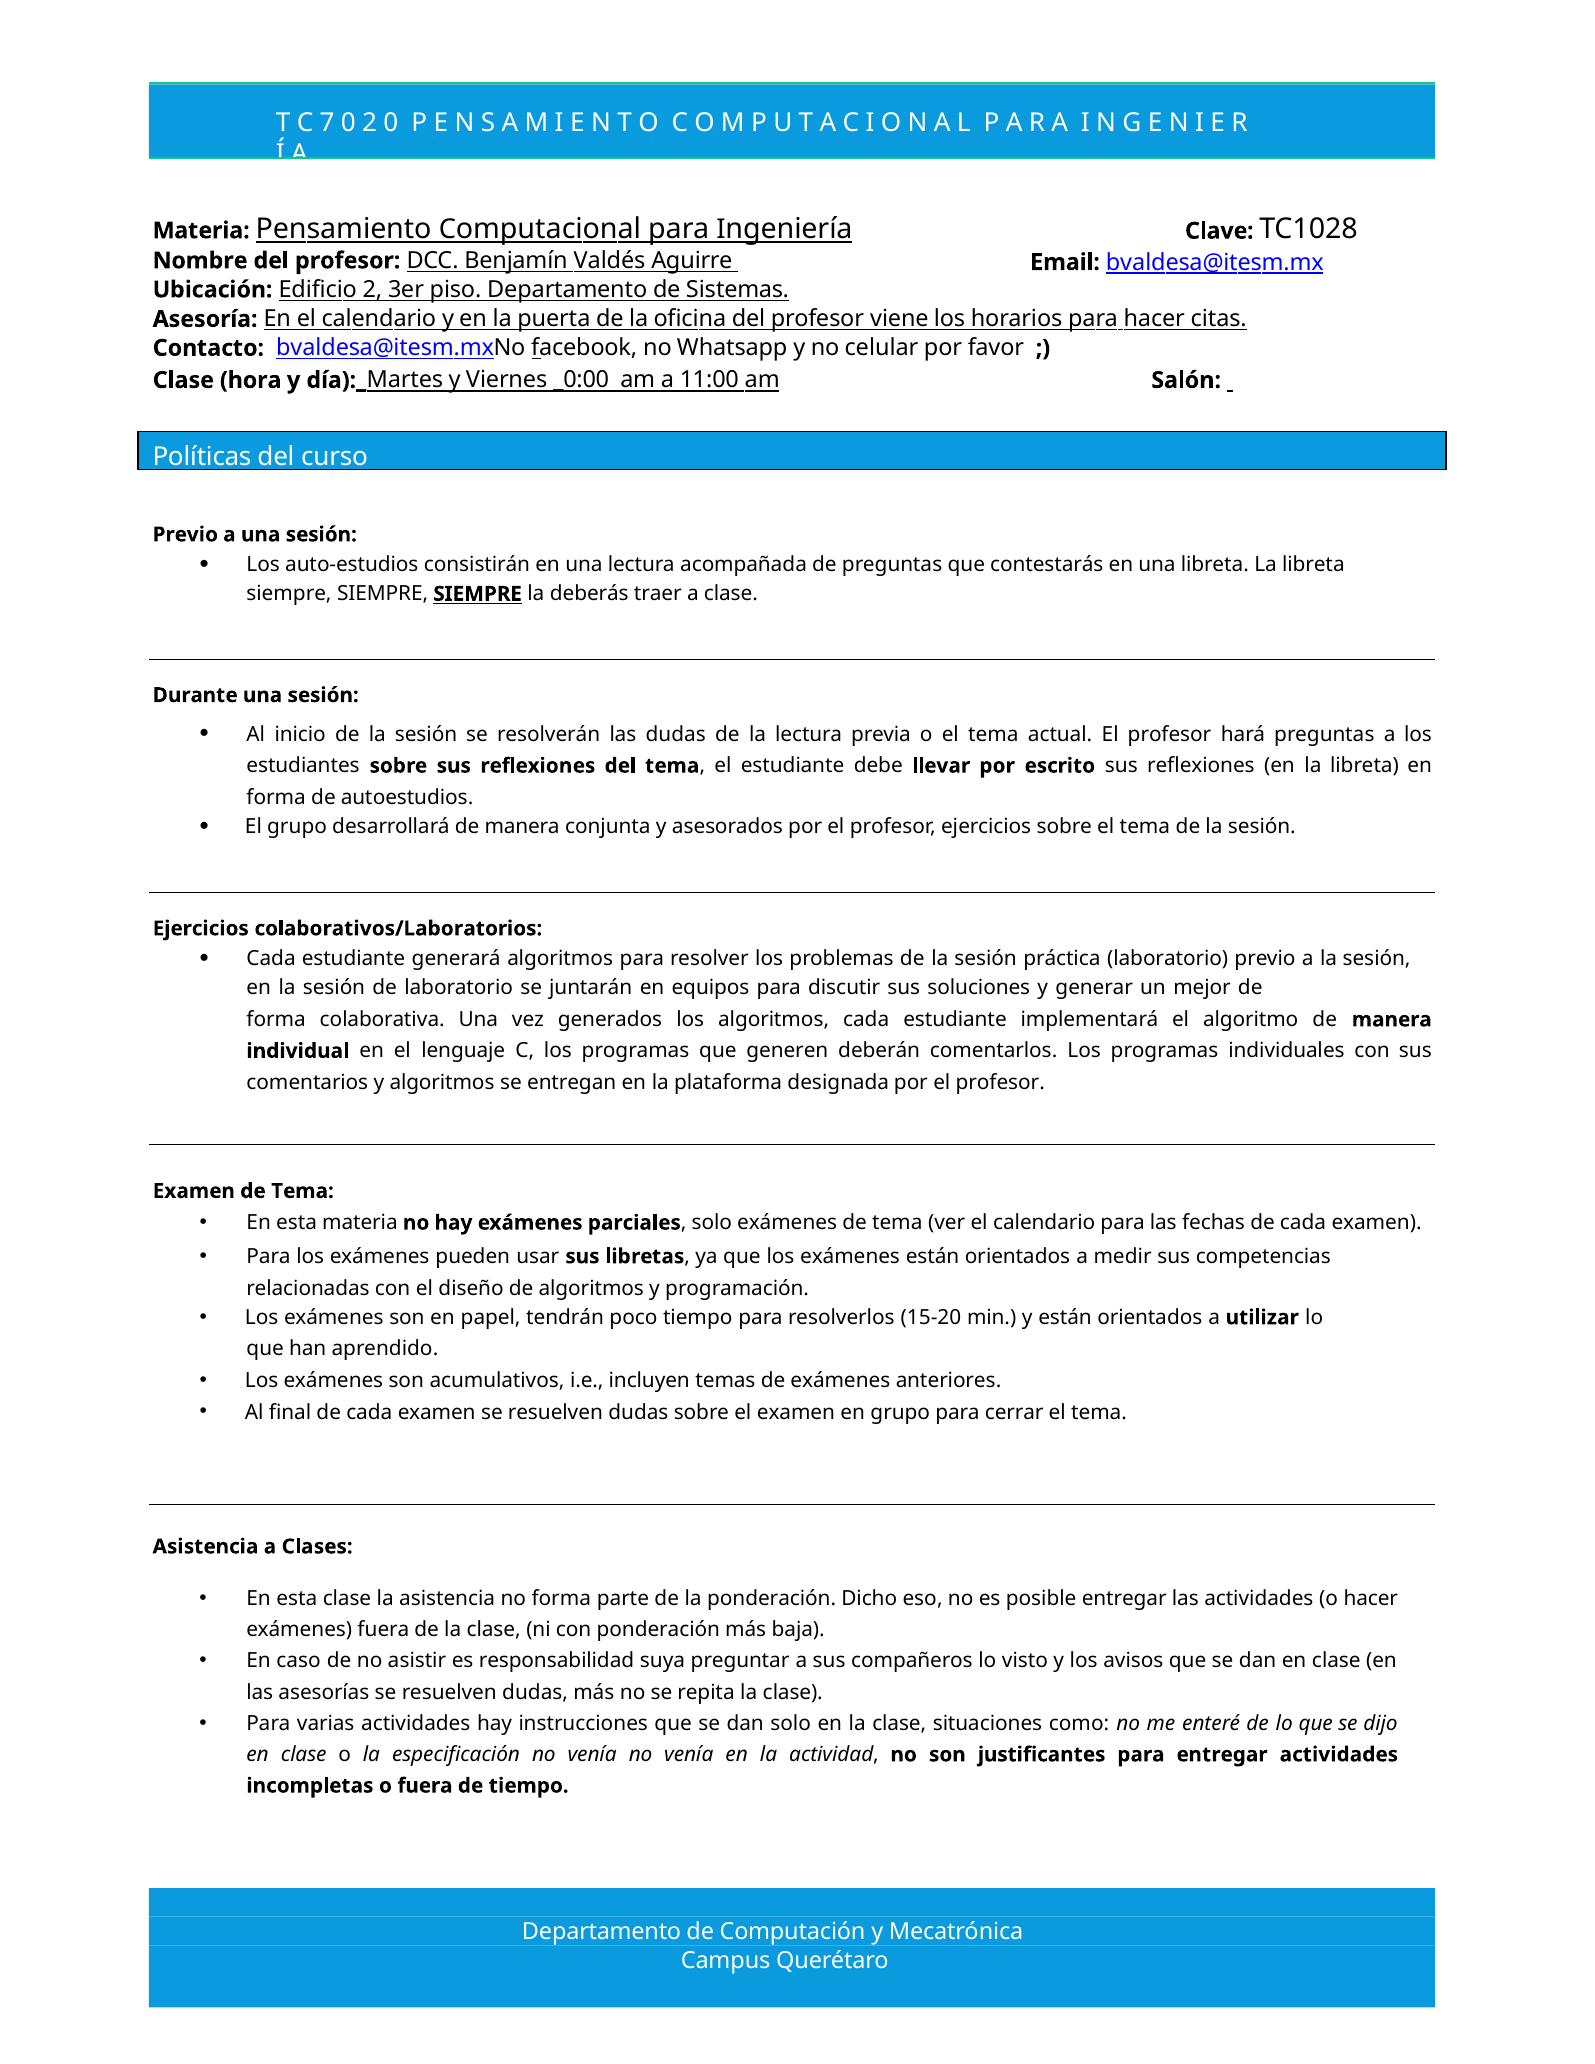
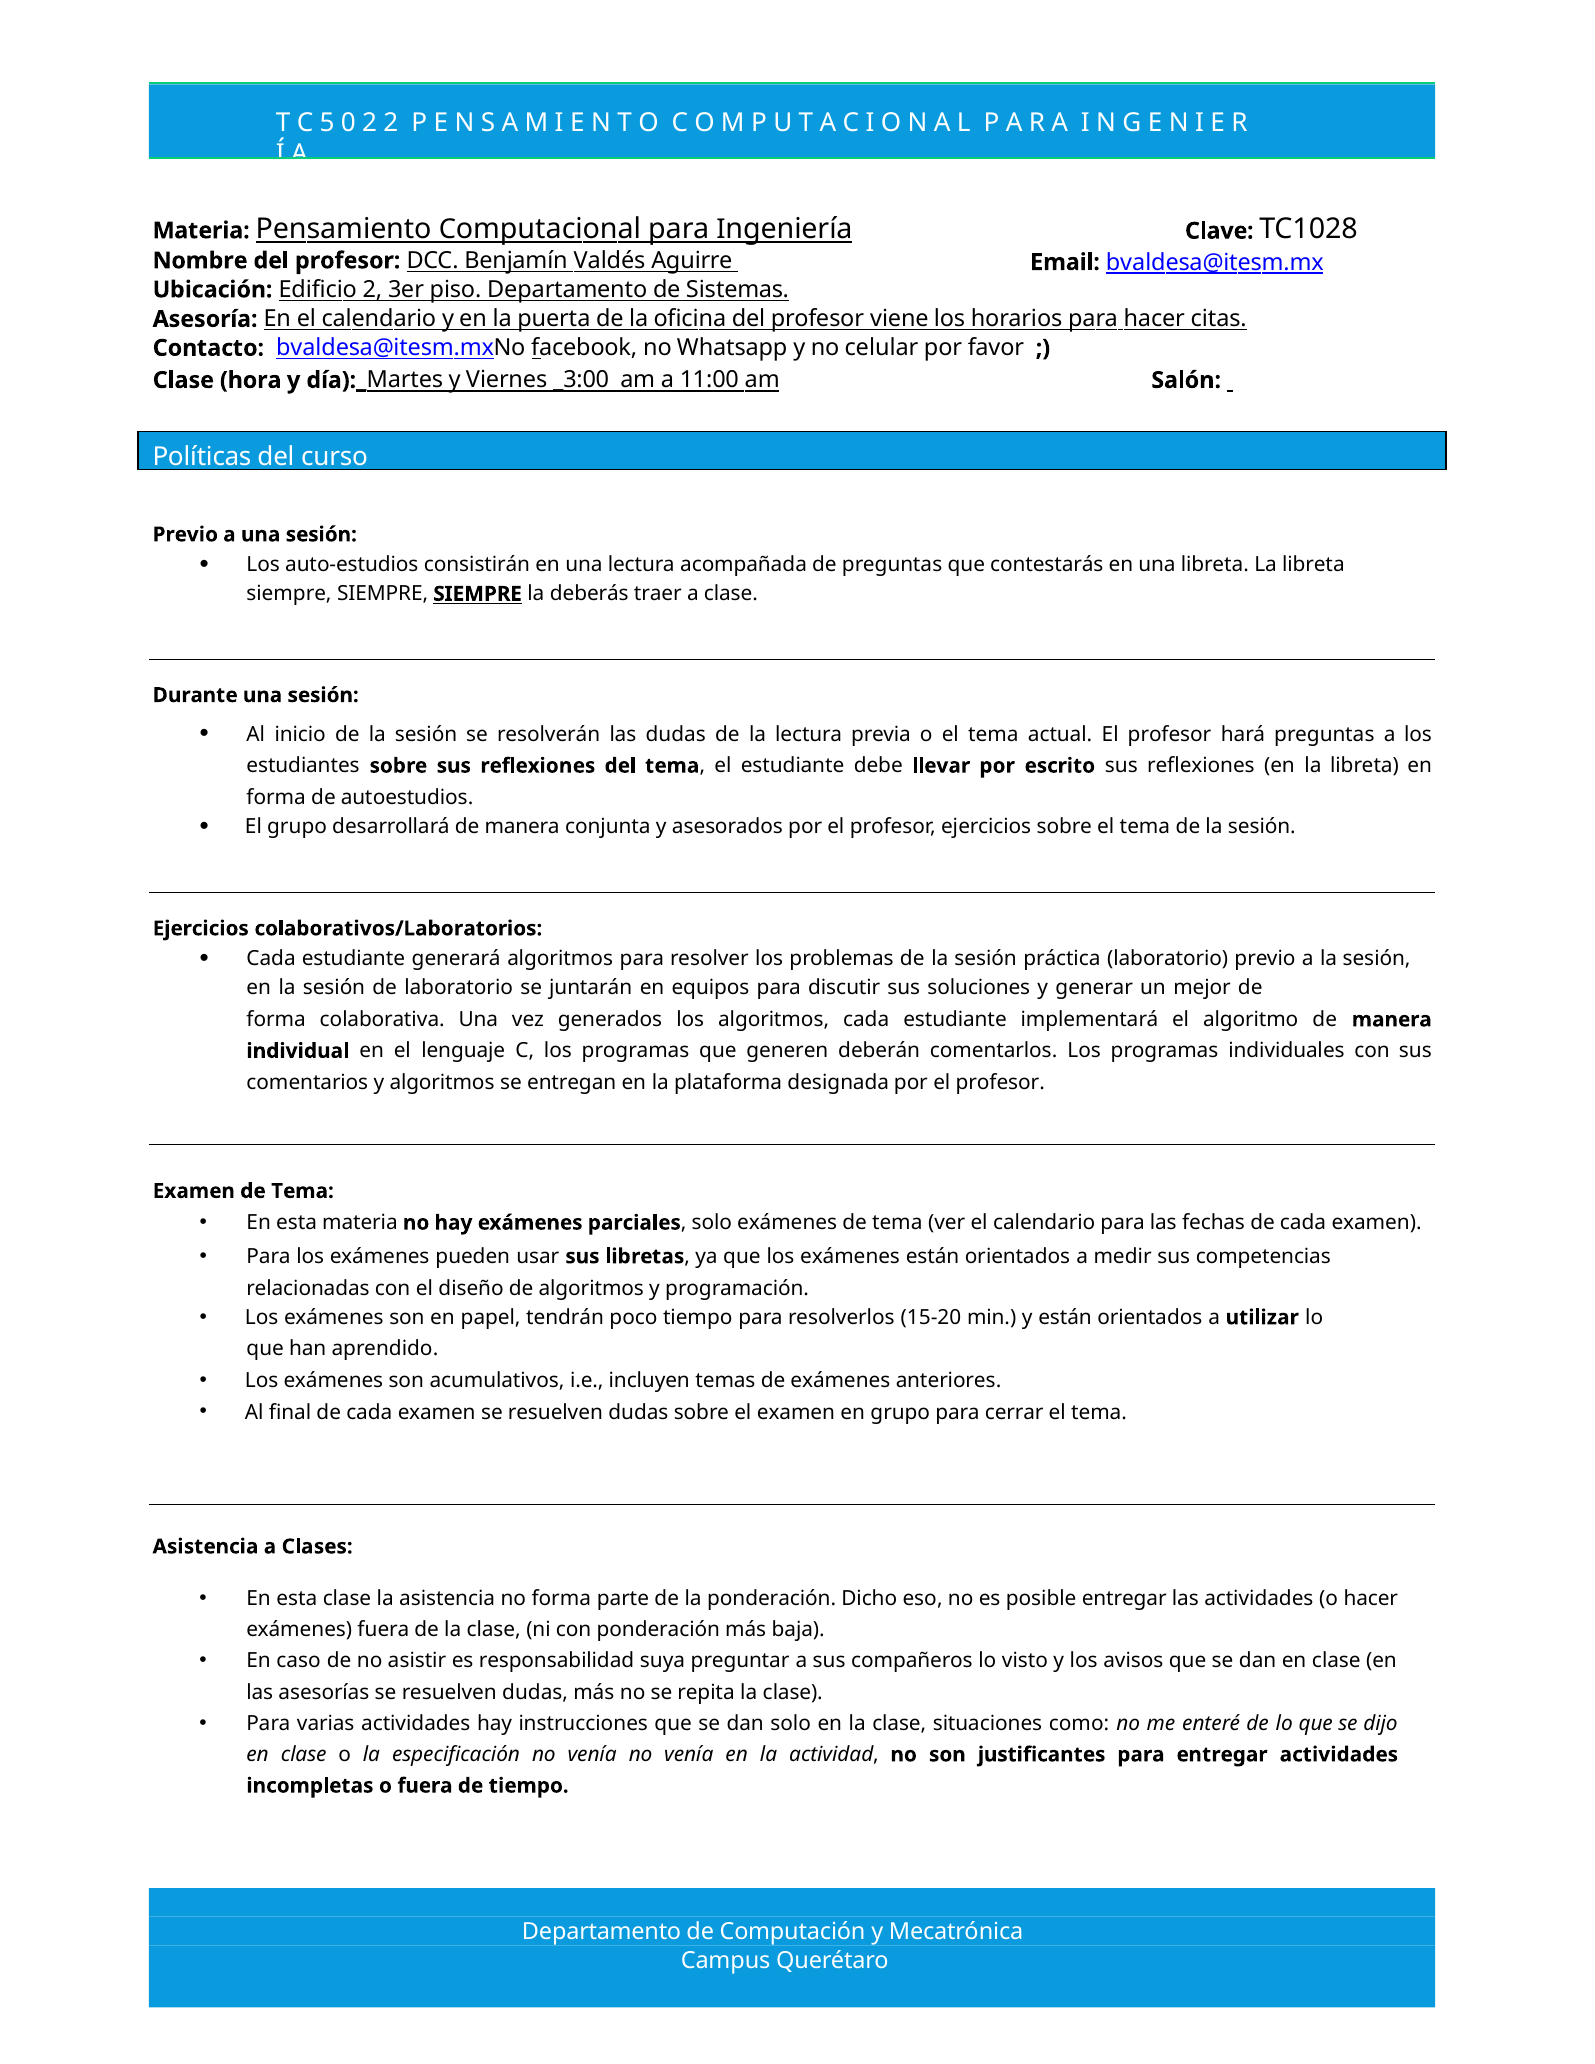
7: 7 -> 5
2 0: 0 -> 2
_0:00: _0:00 -> _3:00
